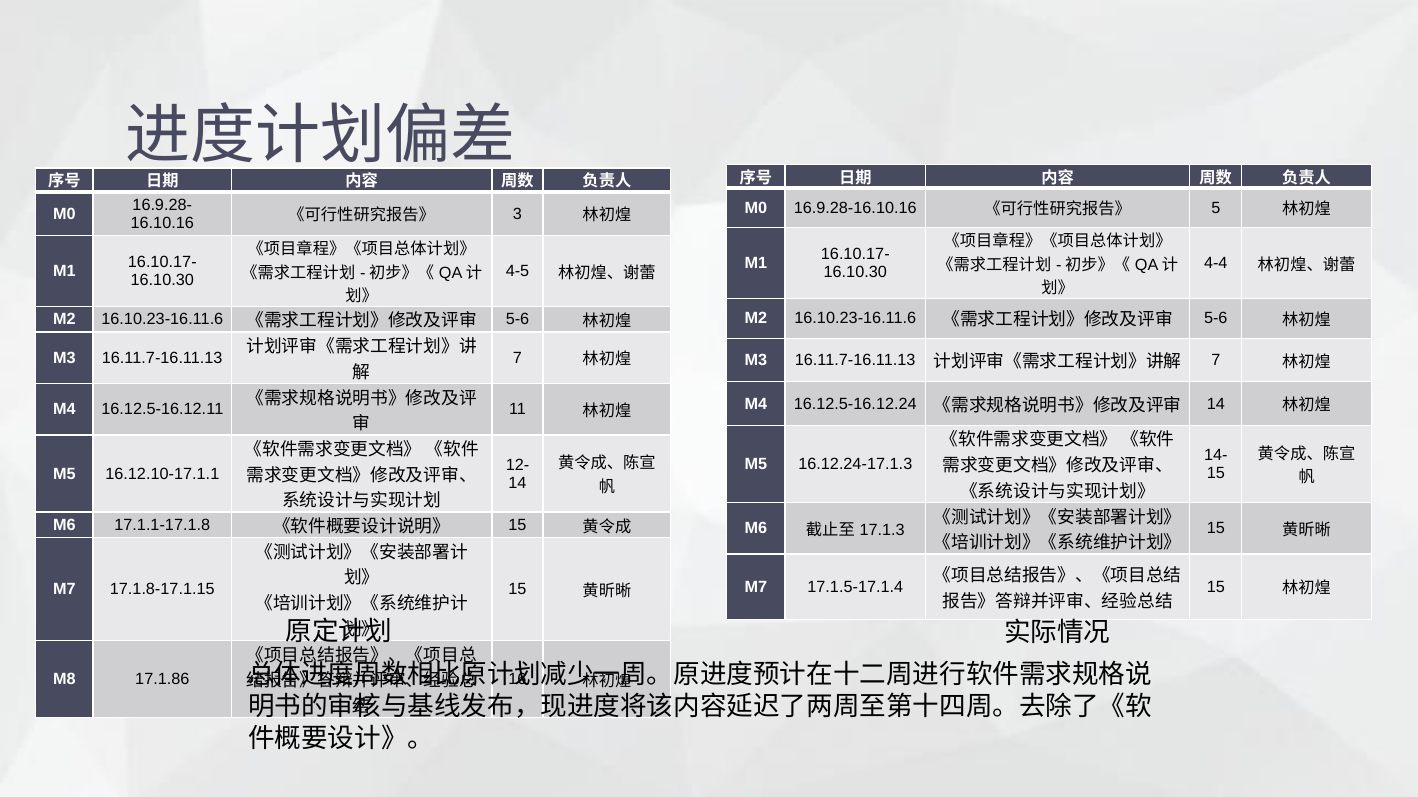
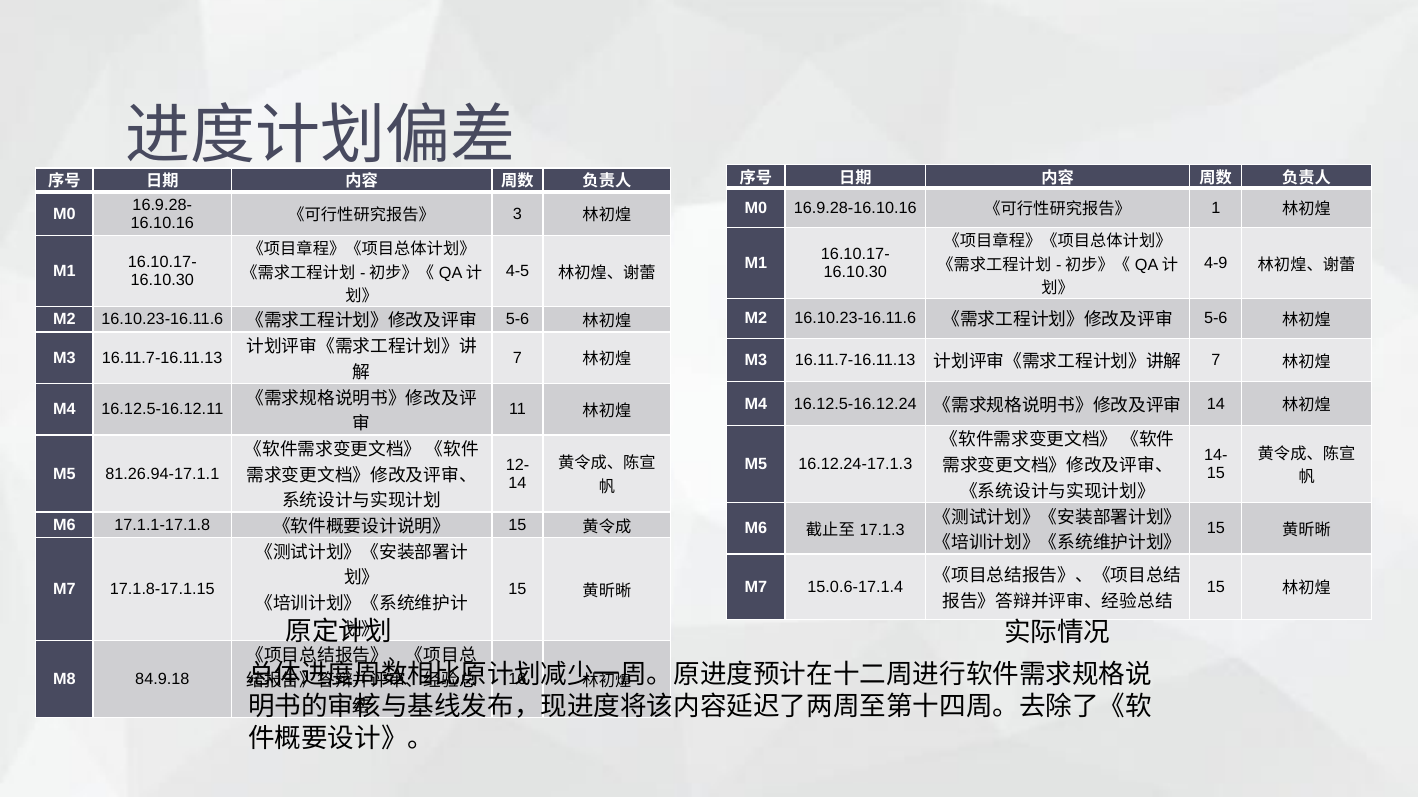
5: 5 -> 1
4-4: 4-4 -> 4-9
16.12.10-17.1.1: 16.12.10-17.1.1 -> 81.26.94-17.1.1
17.1.5-17.1.4: 17.1.5-17.1.4 -> 15.0.6-17.1.4
17.1.86: 17.1.86 -> 84.9.18
